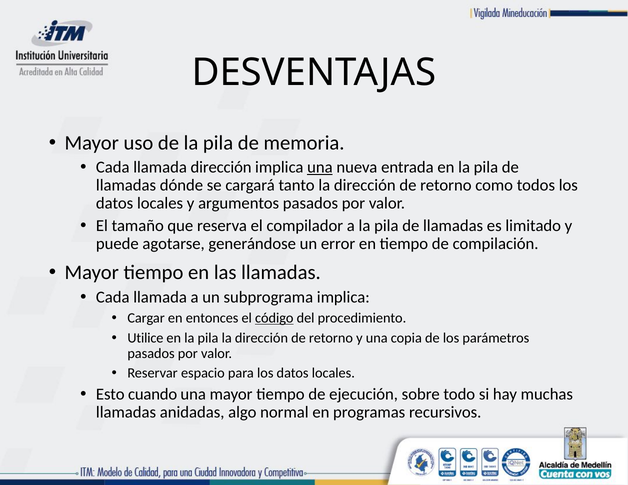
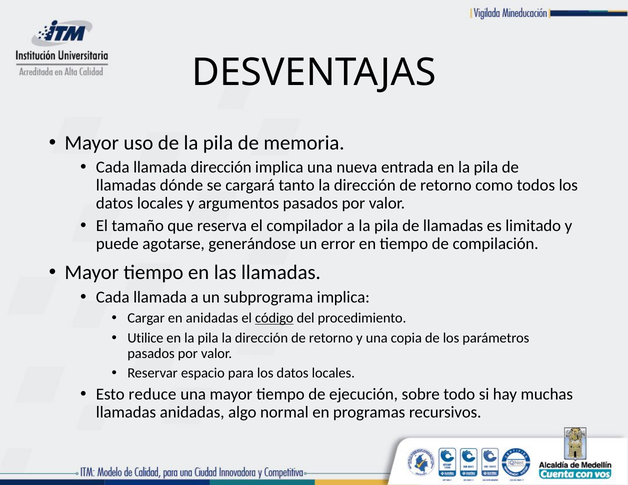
una at (320, 167) underline: present -> none
en entonces: entonces -> anidadas
cuando: cuando -> reduce
